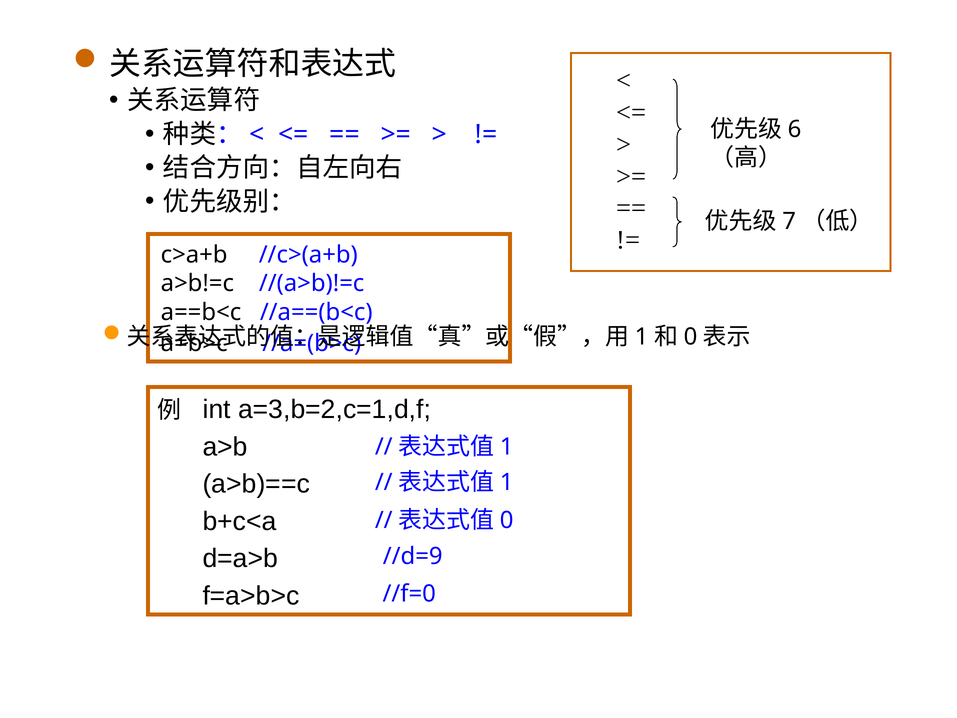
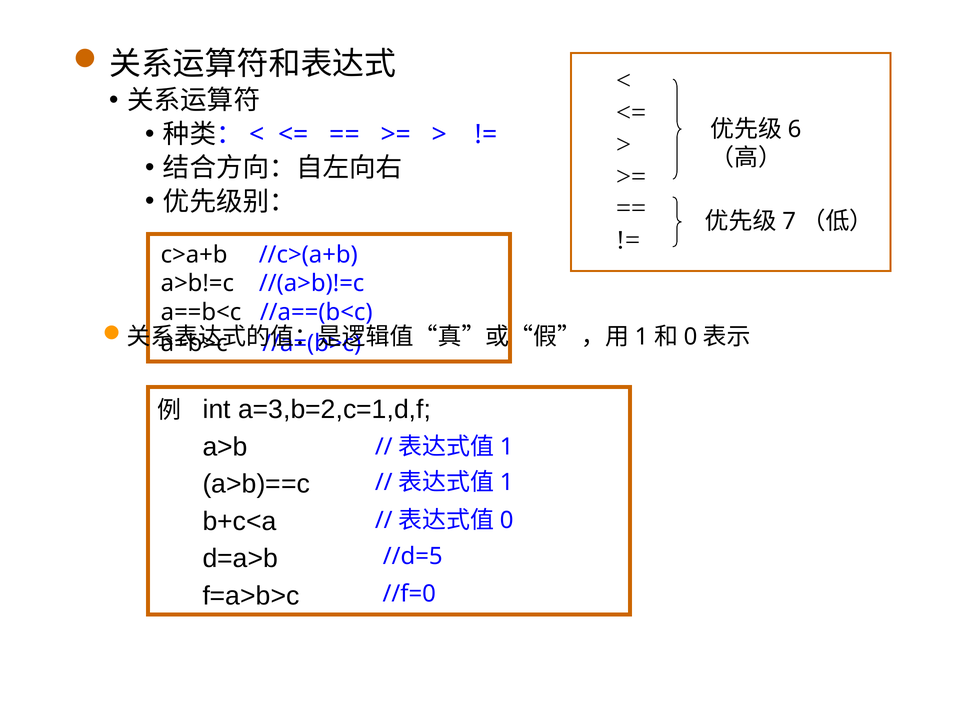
//d=9: //d=9 -> //d=5
